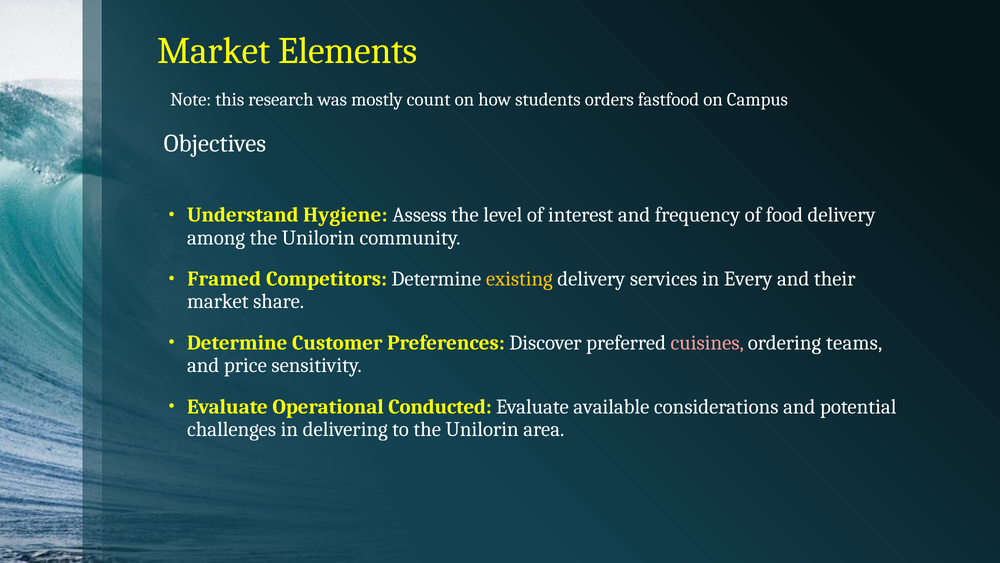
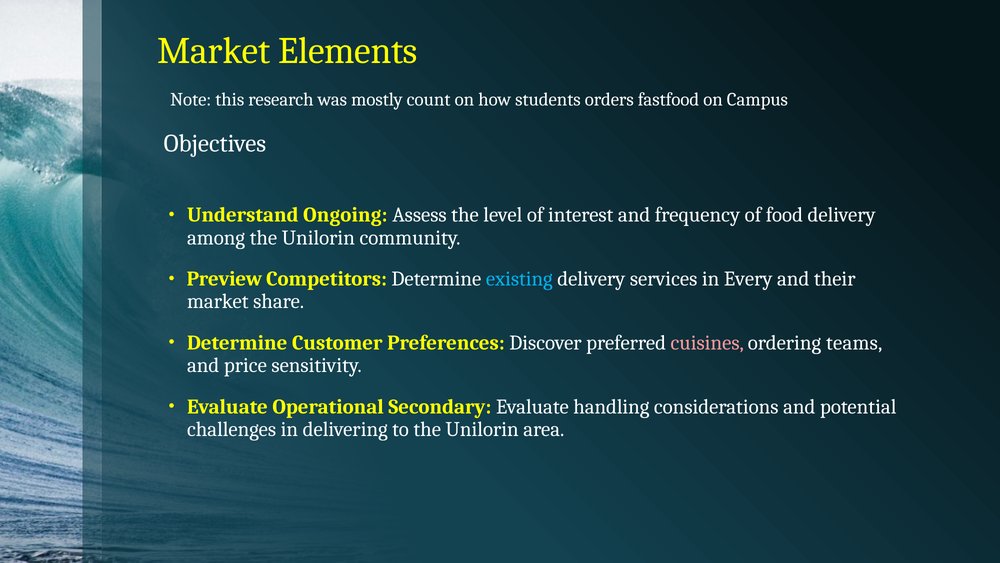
Hygiene: Hygiene -> Ongoing
Framed: Framed -> Preview
existing colour: yellow -> light blue
Conducted: Conducted -> Secondary
available: available -> handling
